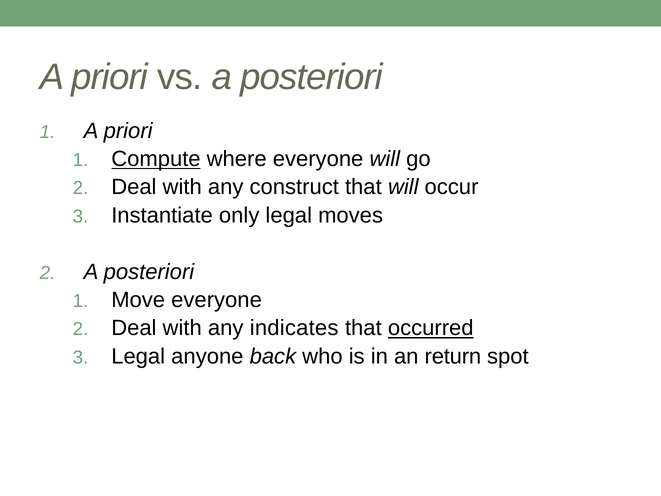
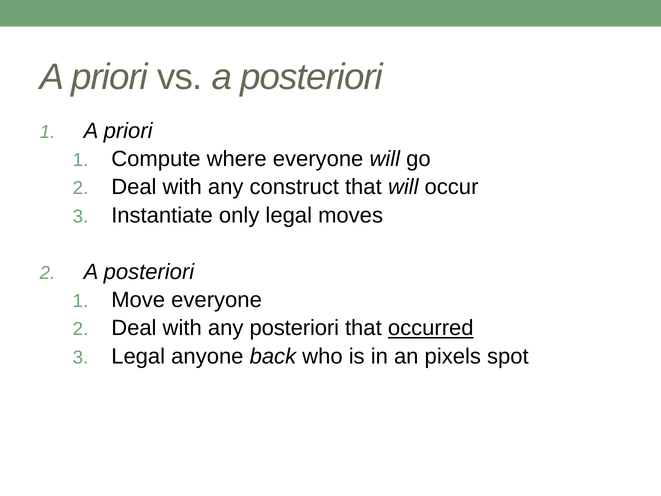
Compute underline: present -> none
any indicates: indicates -> posteriori
return: return -> pixels
